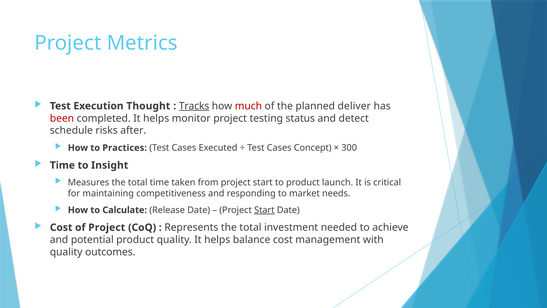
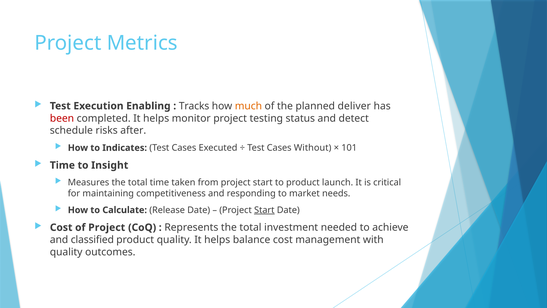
Thought: Thought -> Enabling
Tracks underline: present -> none
much colour: red -> orange
Practices: Practices -> Indicates
Concept: Concept -> Without
300: 300 -> 101
potential: potential -> classified
